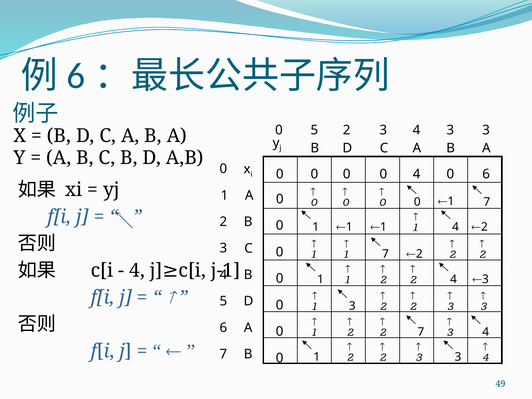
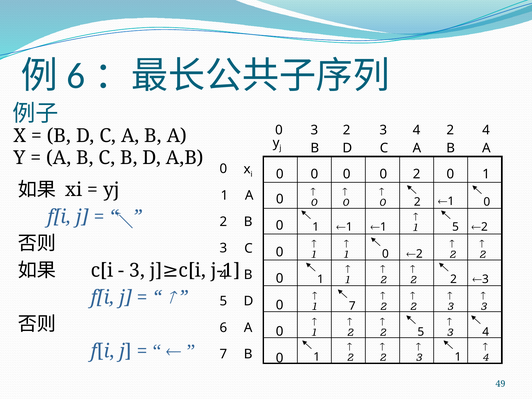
5 at (314, 130): 5 -> 3
4 3: 3 -> 2
2 3: 3 -> 4
4 at (417, 174): 4 -> 2
0 0 6: 6 -> 1
0 at (417, 202): 0 -> 2
1 7: 7 -> 0
1 4: 4 -> 5
7 at (385, 254): 7 -> 0
4 at (137, 270): 4 -> 3
2 4: 4 -> 2
1 3: 3 -> 7
2 7: 7 -> 5
3 at (458, 357): 3 -> 1
